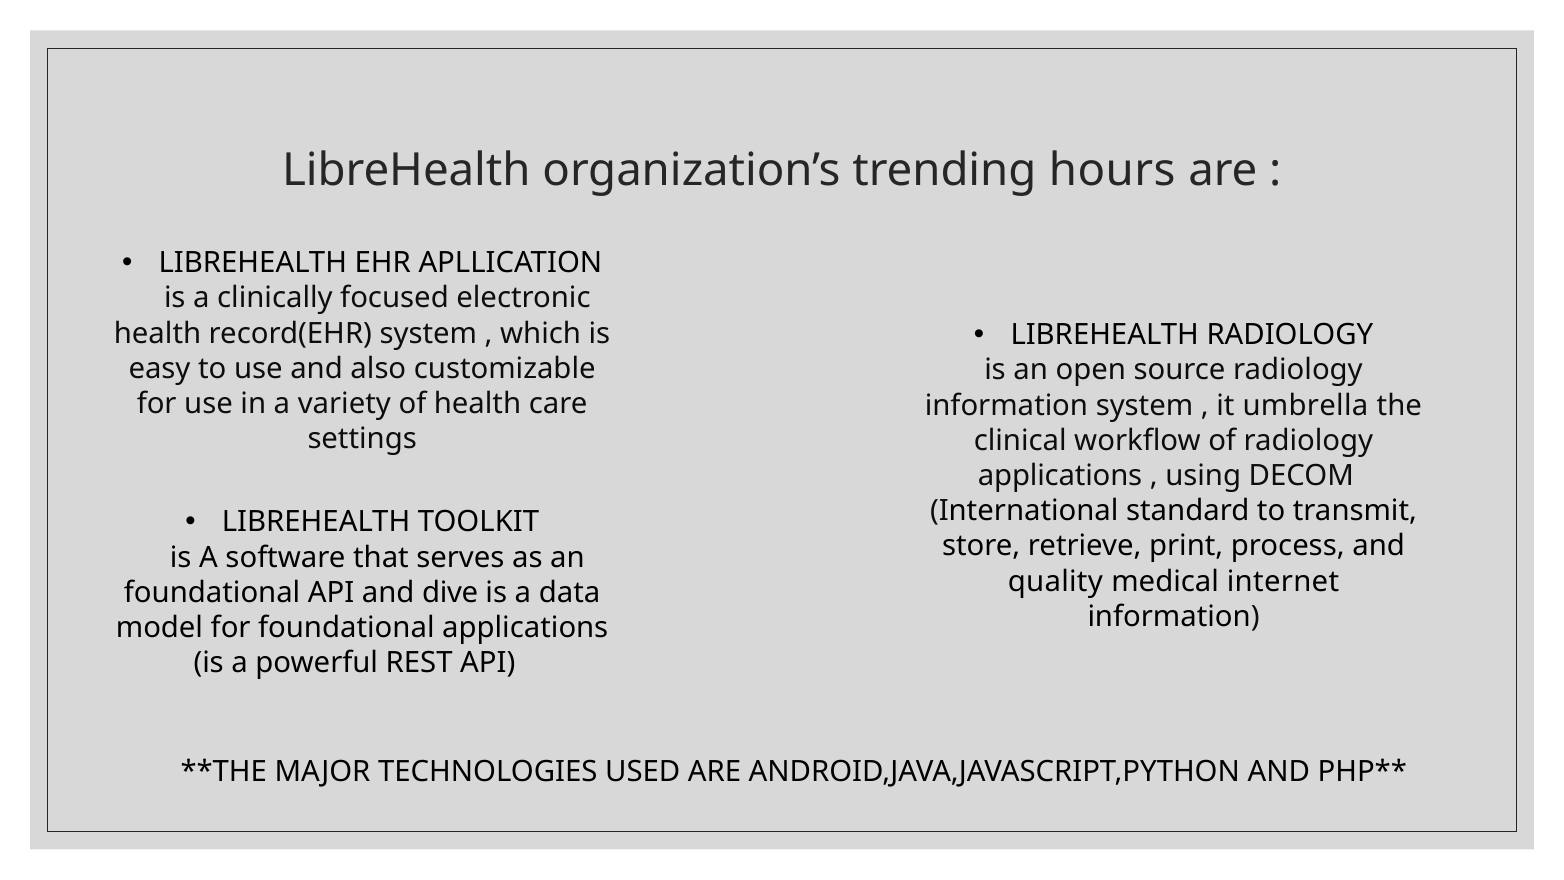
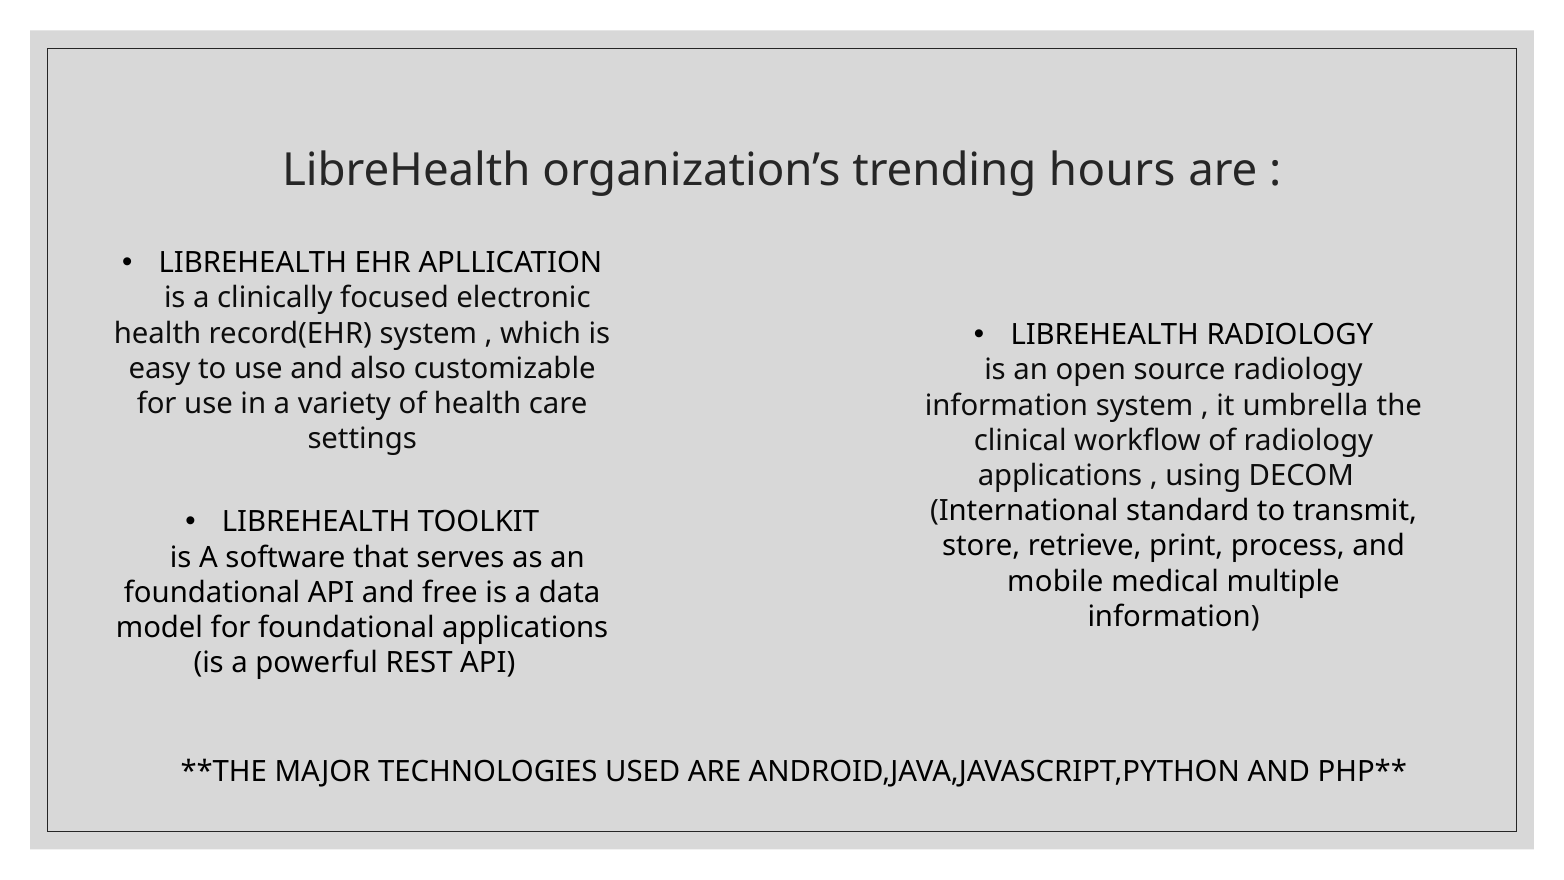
quality: quality -> mobile
internet: internet -> multiple
dive: dive -> free
